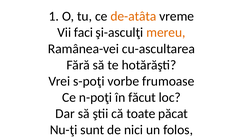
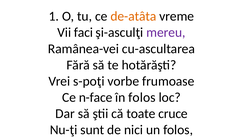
mereu colour: orange -> purple
n-poţi: n-poţi -> n-face
în făcut: făcut -> folos
păcat: păcat -> cruce
